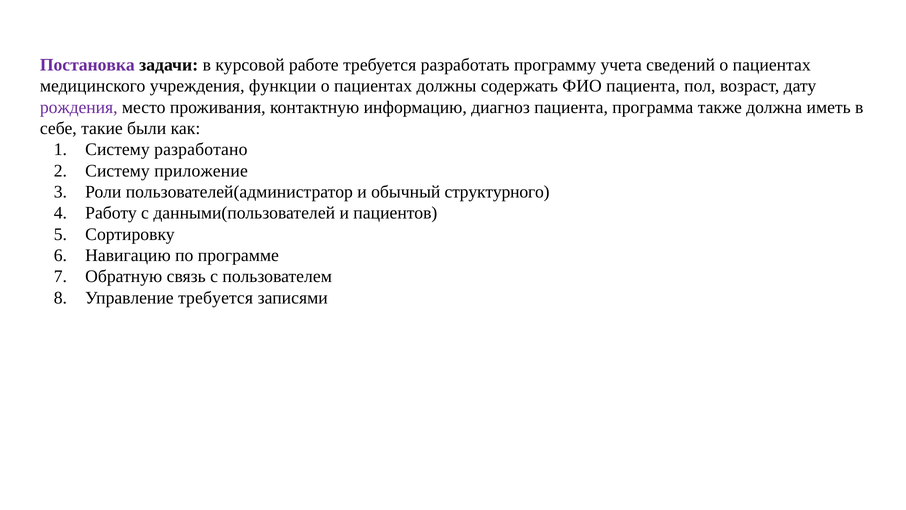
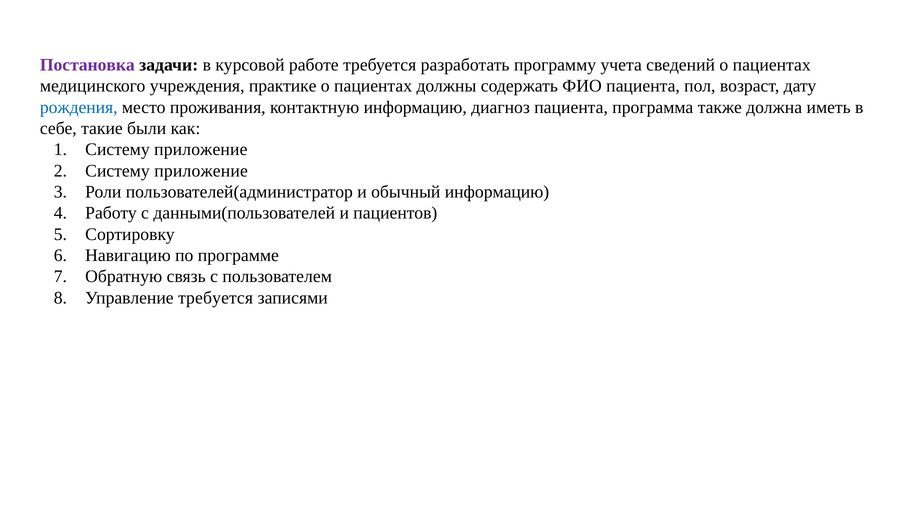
функции: функции -> практике
рождения colour: purple -> blue
разработано at (201, 150): разработано -> приложение
обычный структурного: структурного -> информацию
